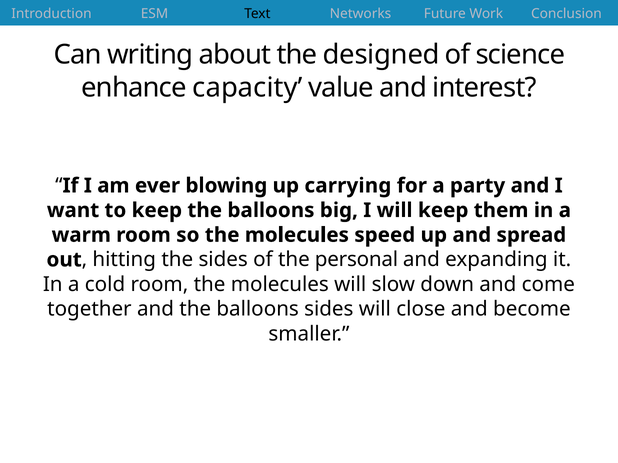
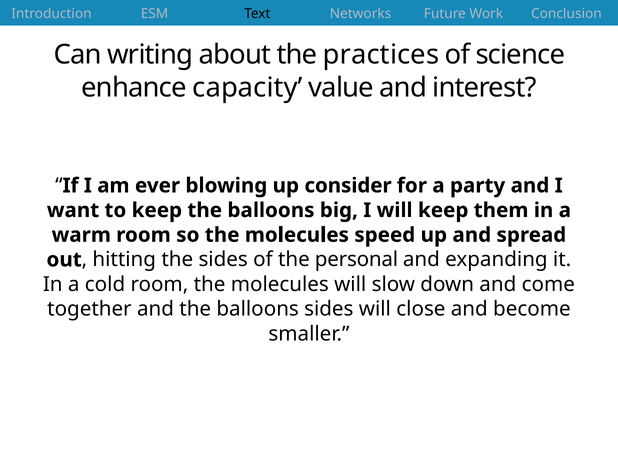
designed: designed -> practices
carrying: carrying -> consider
